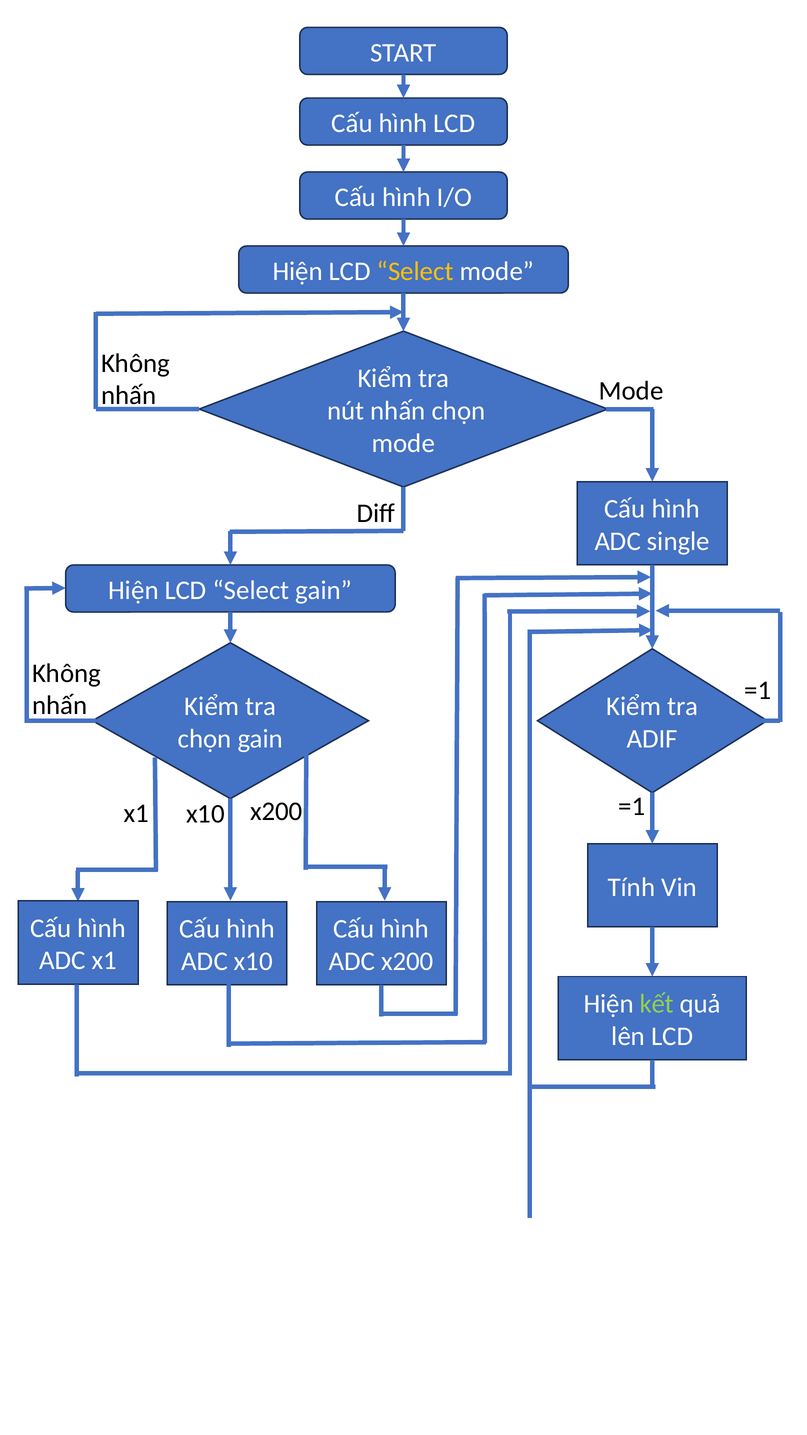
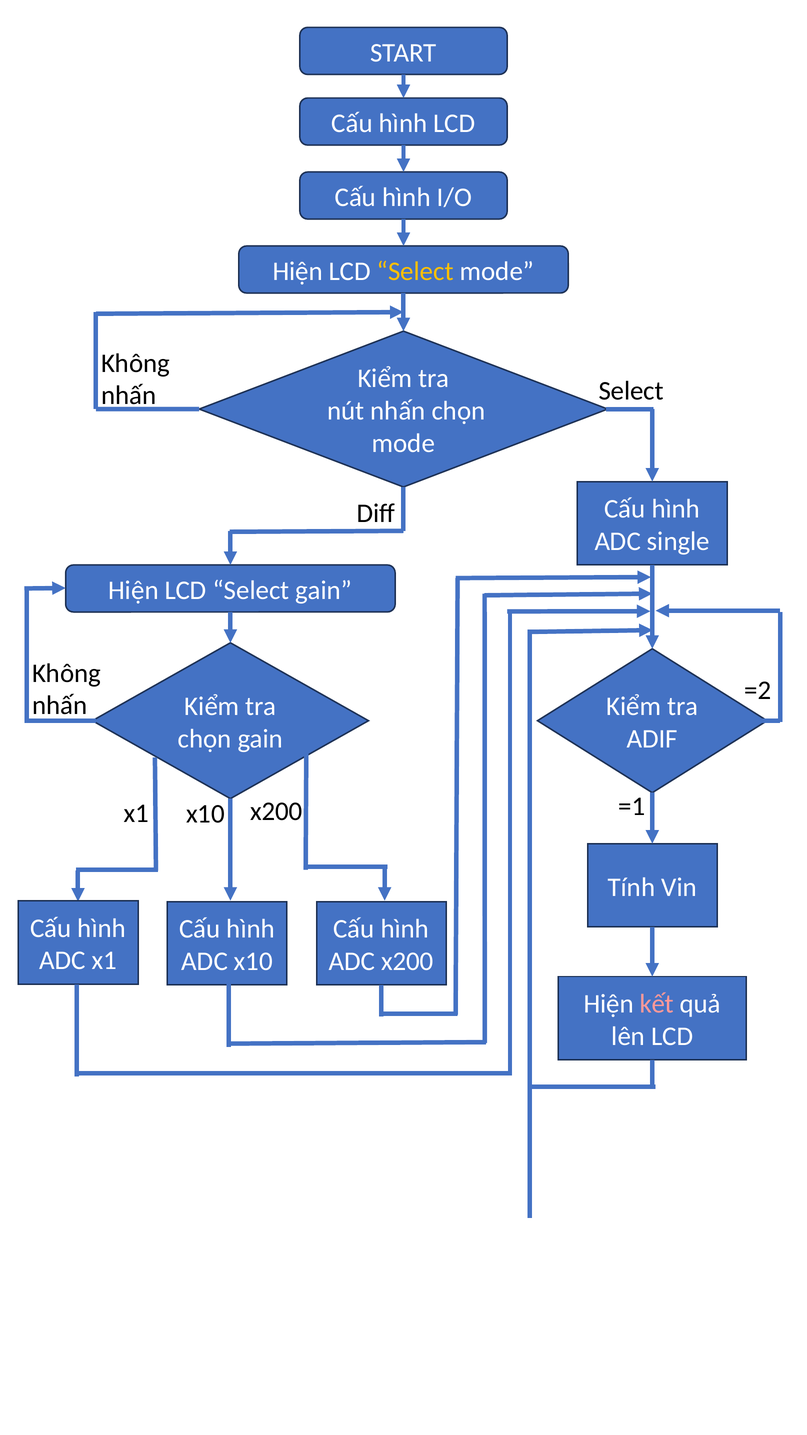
Mode at (631, 391): Mode -> Select
=1 at (758, 690): =1 -> =2
kết colour: light green -> pink
